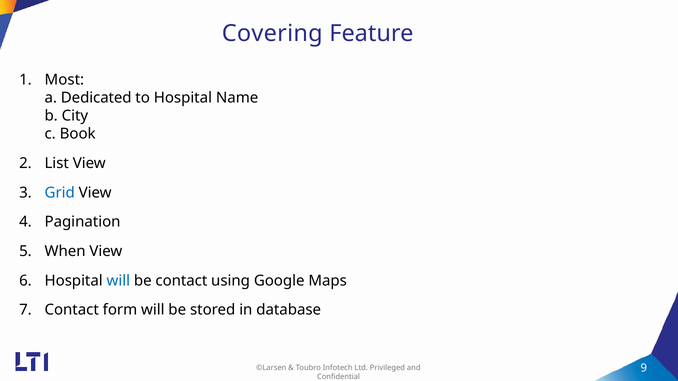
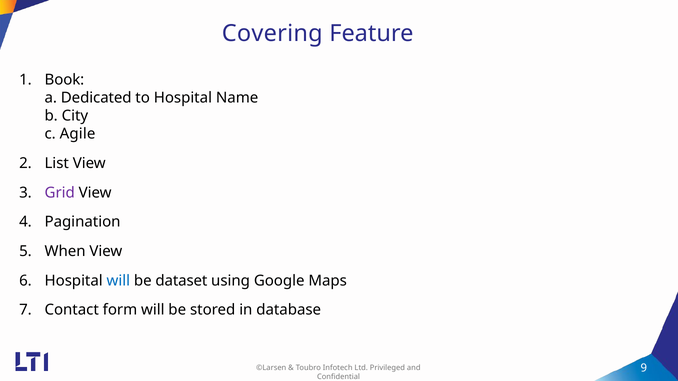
Most: Most -> Book
Book: Book -> Agile
Grid colour: blue -> purple
be contact: contact -> dataset
